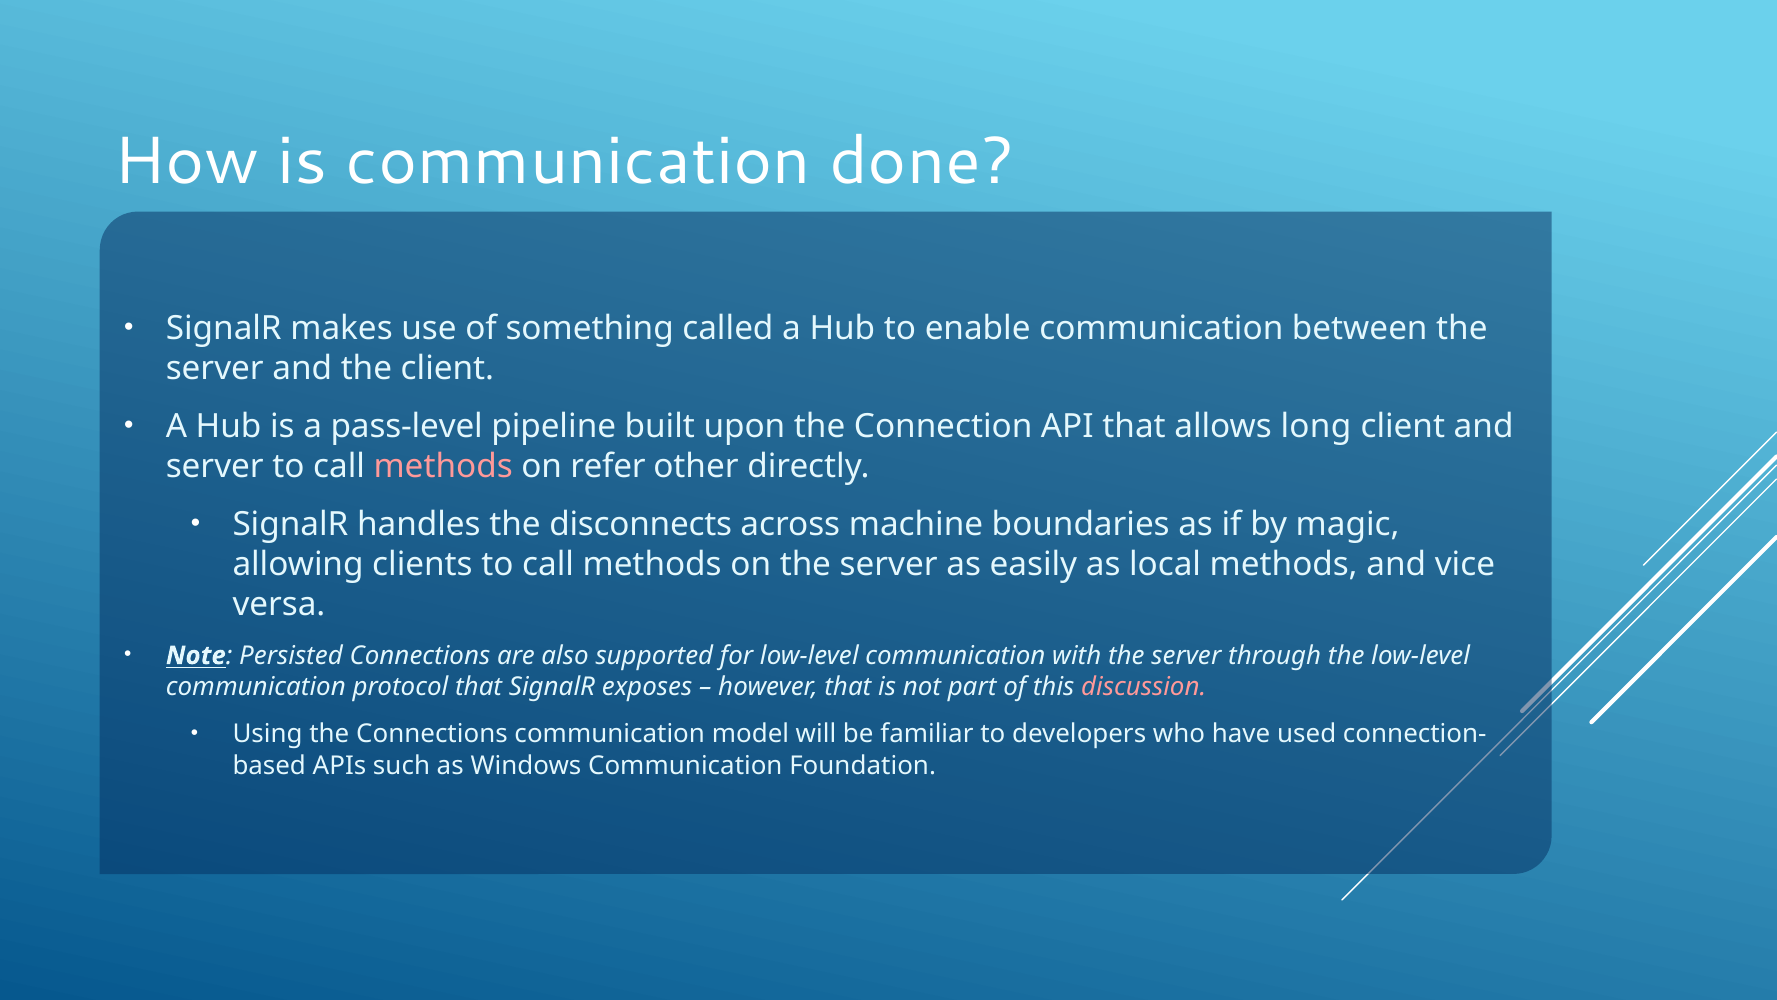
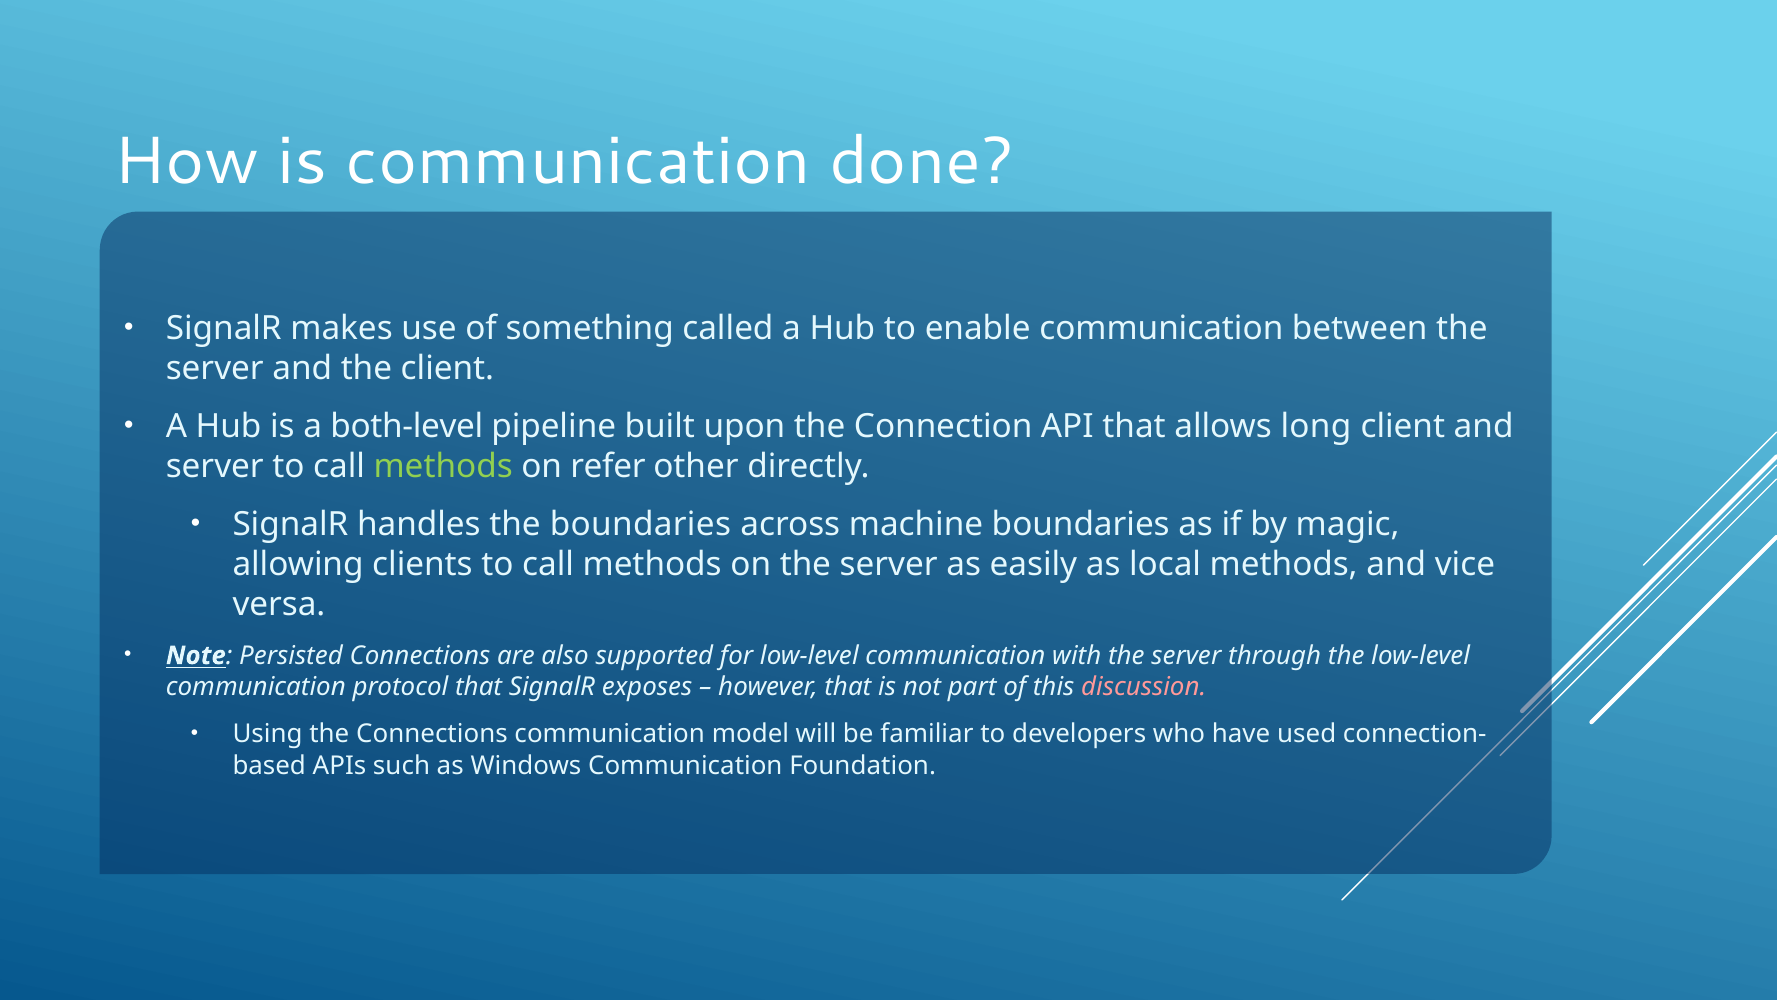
pass-level: pass-level -> both-level
methods at (443, 466) colour: pink -> light green
the disconnects: disconnects -> boundaries
